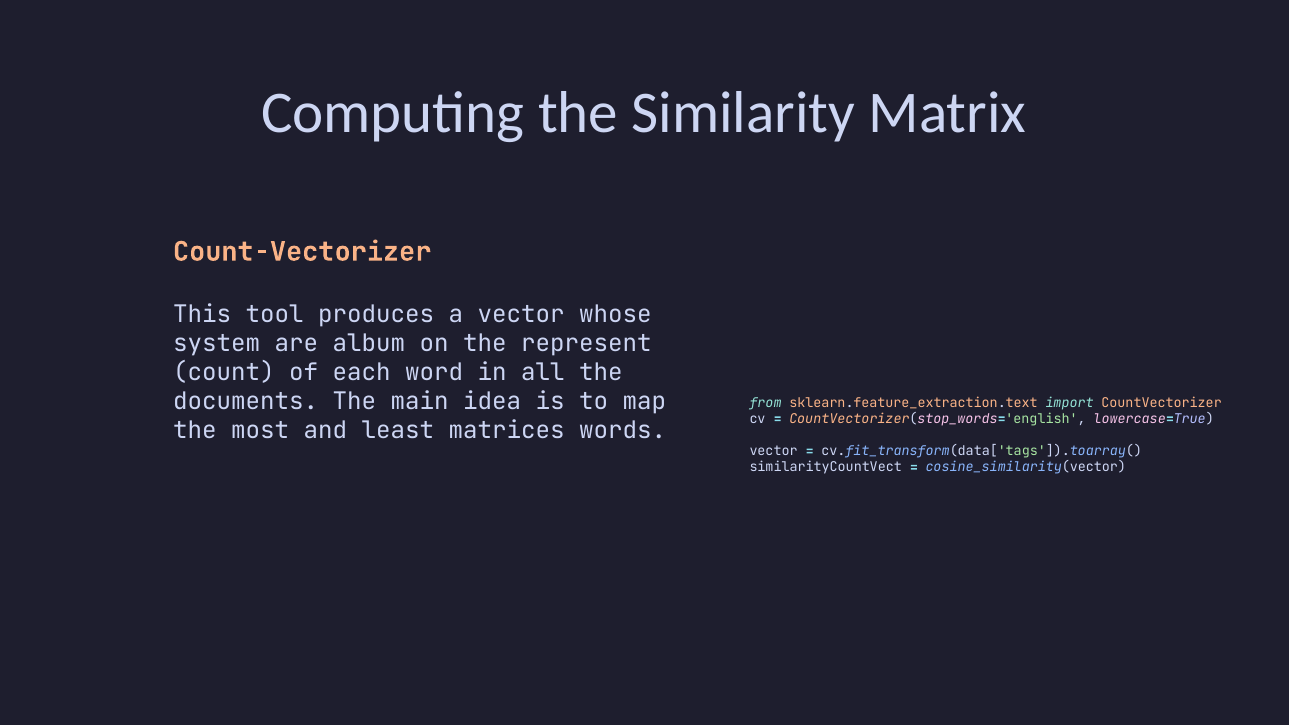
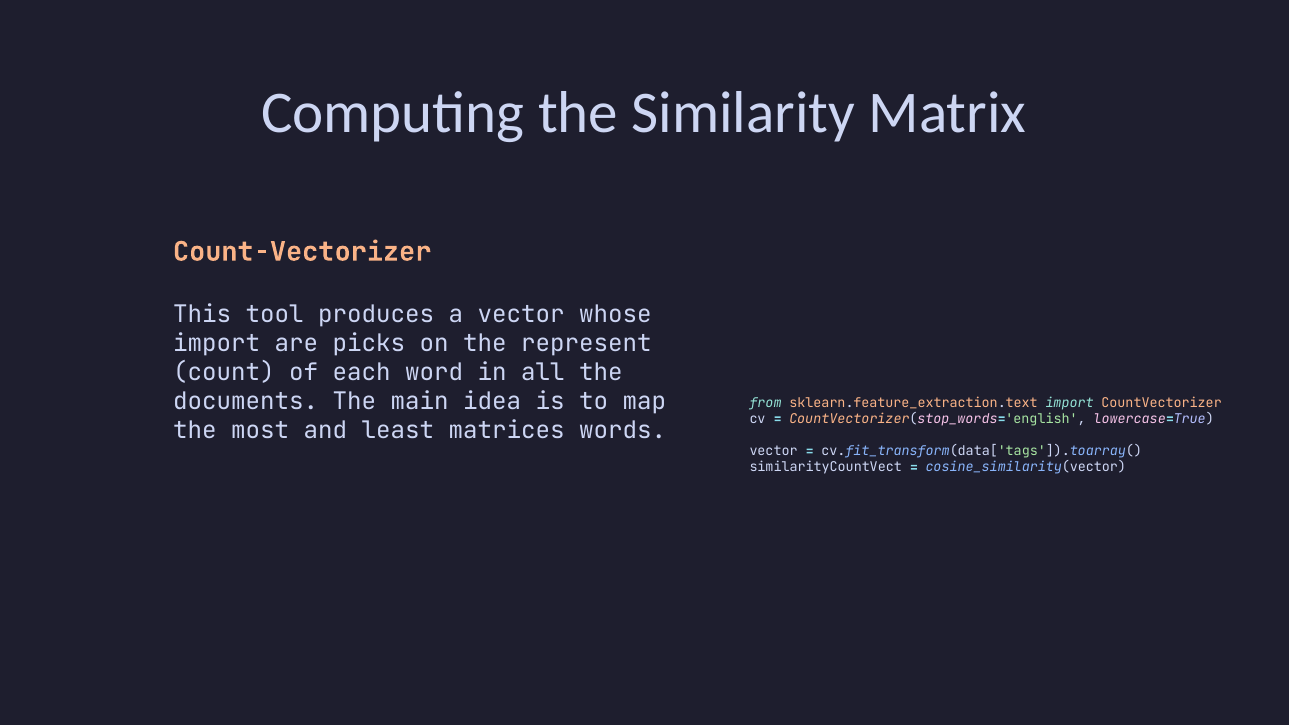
system at (217, 343): system -> import
album: album -> picks
